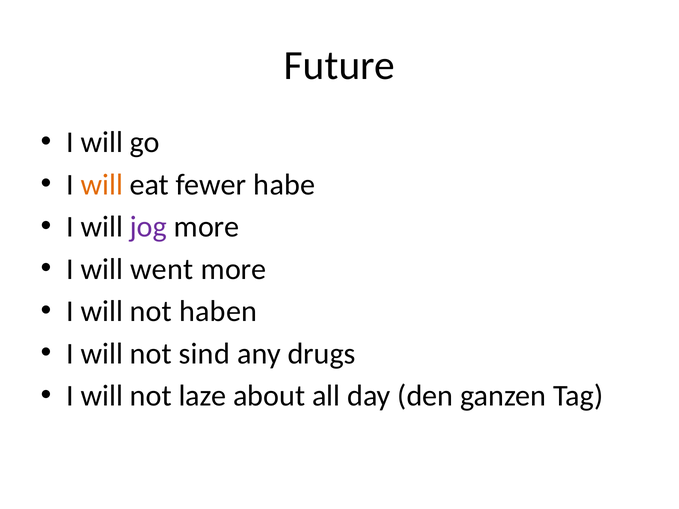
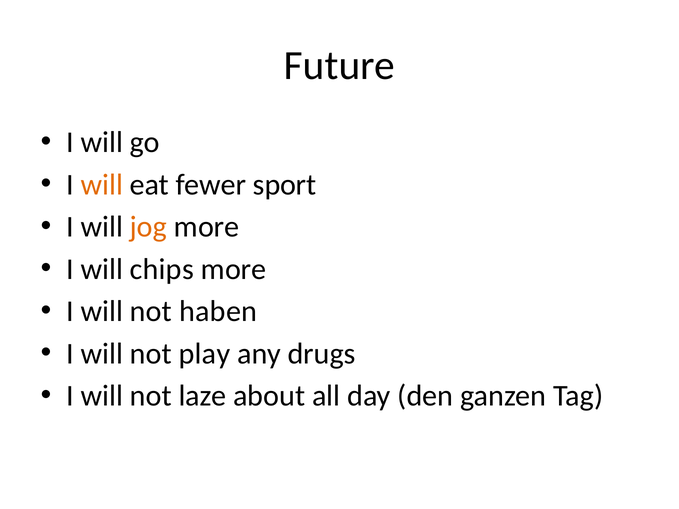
habe: habe -> sport
jog colour: purple -> orange
went: went -> chips
sind: sind -> play
